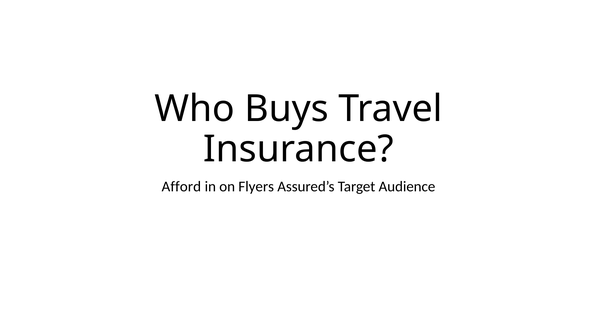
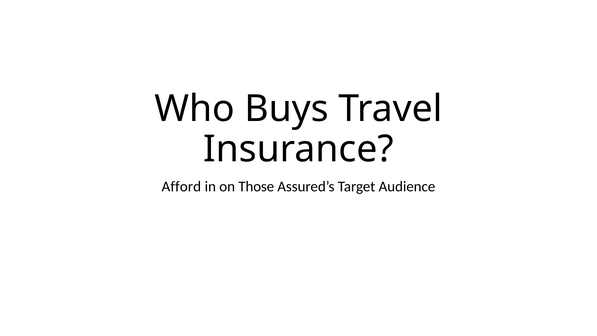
Flyers: Flyers -> Those
